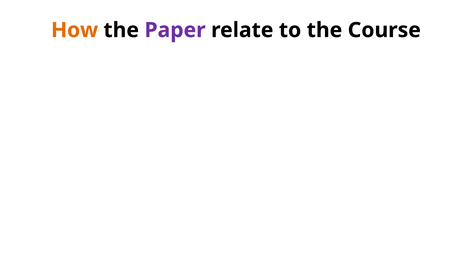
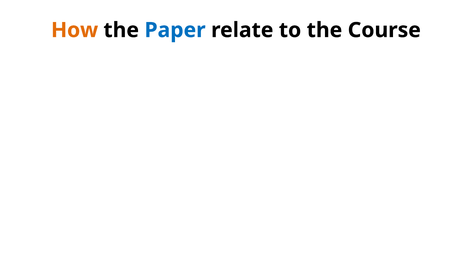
Paper colour: purple -> blue
